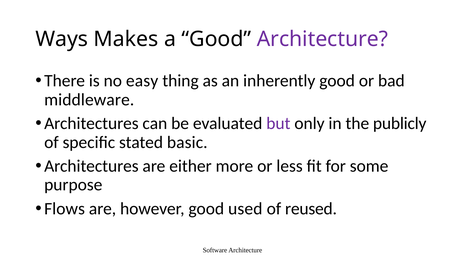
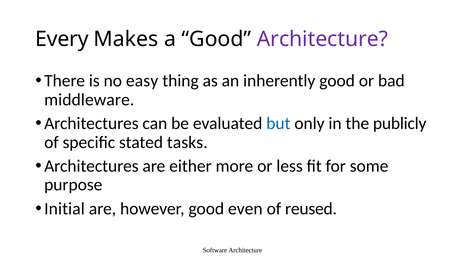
Ways: Ways -> Every
but colour: purple -> blue
basic: basic -> tasks
Flows: Flows -> Initial
used: used -> even
